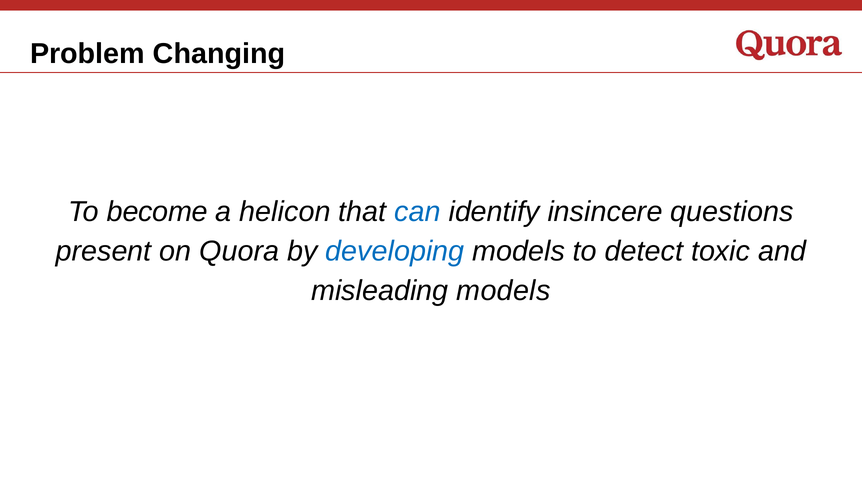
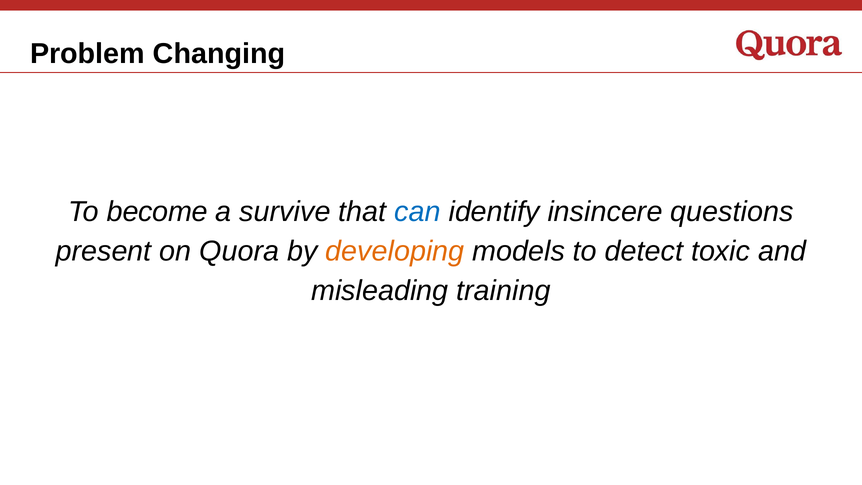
helicon: helicon -> survive
developing colour: blue -> orange
misleading models: models -> training
